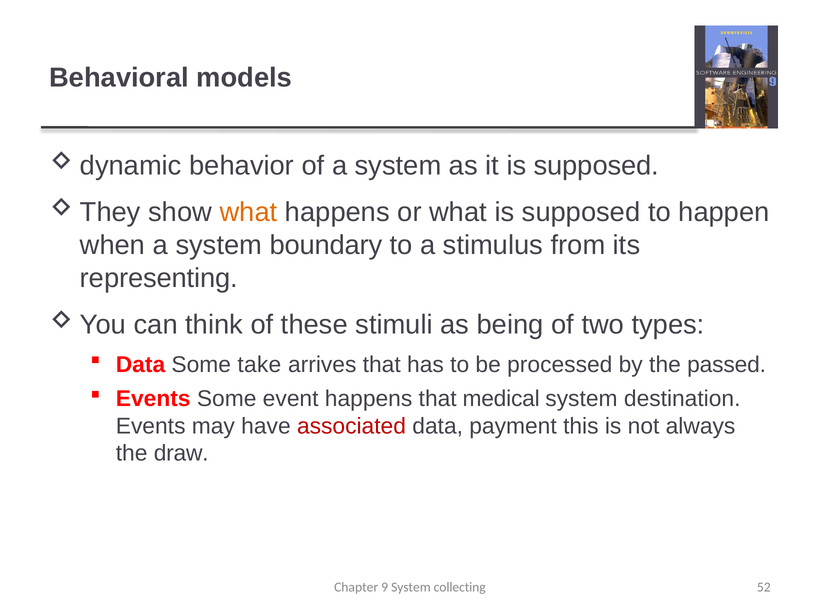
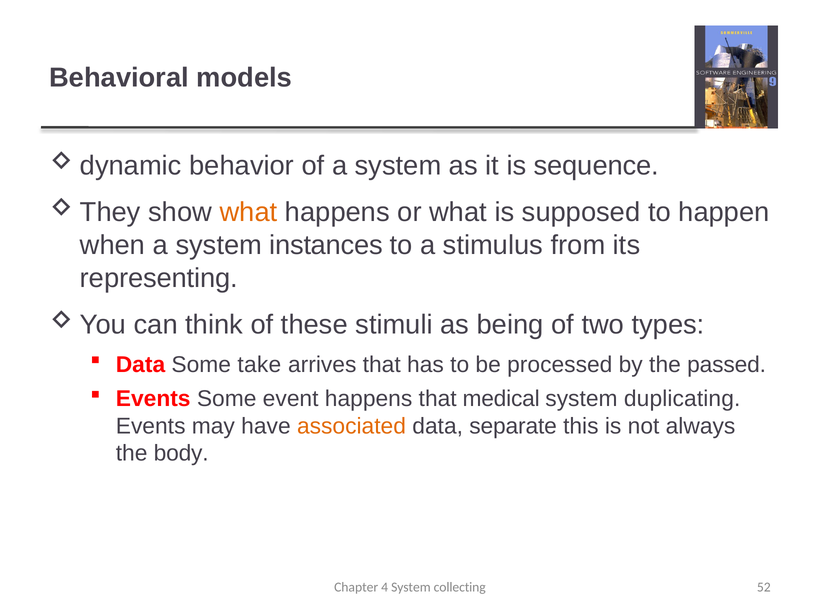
it is supposed: supposed -> sequence
boundary: boundary -> instances
destination: destination -> duplicating
associated colour: red -> orange
payment: payment -> separate
draw: draw -> body
9: 9 -> 4
